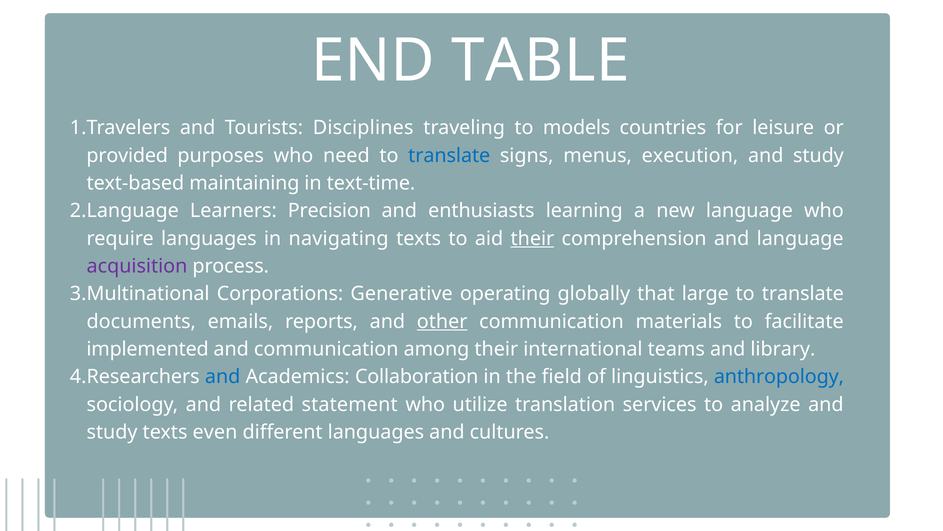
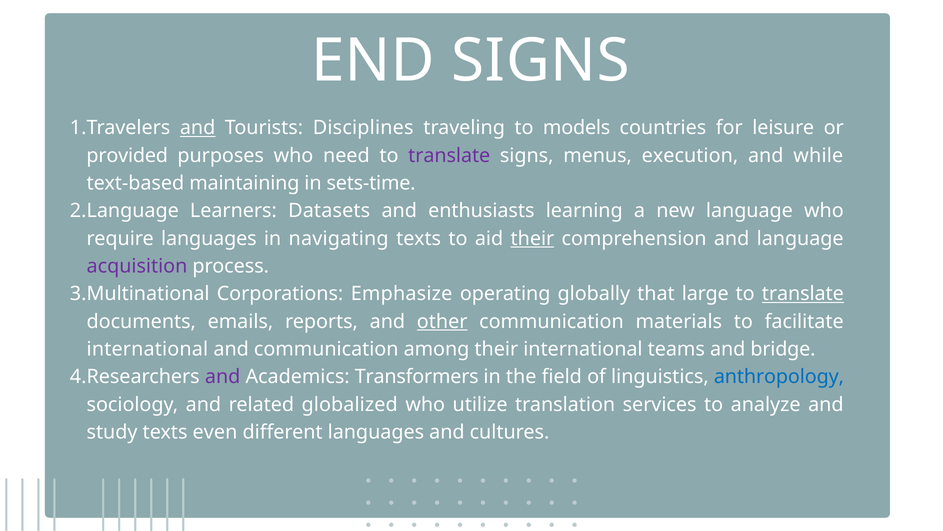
END TABLE: TABLE -> SIGNS
and at (198, 128) underline: none -> present
translate at (449, 155) colour: blue -> purple
study at (818, 155): study -> while
text-time: text-time -> sets-time
Precision: Precision -> Datasets
Generative: Generative -> Emphasize
translate at (803, 294) underline: none -> present
implemented at (148, 349): implemented -> international
library: library -> bridge
and at (223, 377) colour: blue -> purple
Collaboration: Collaboration -> Transformers
statement: statement -> globalized
